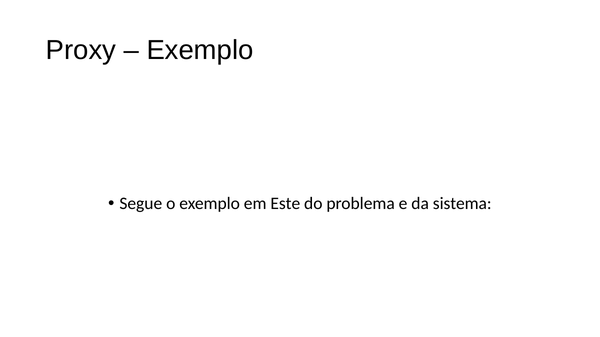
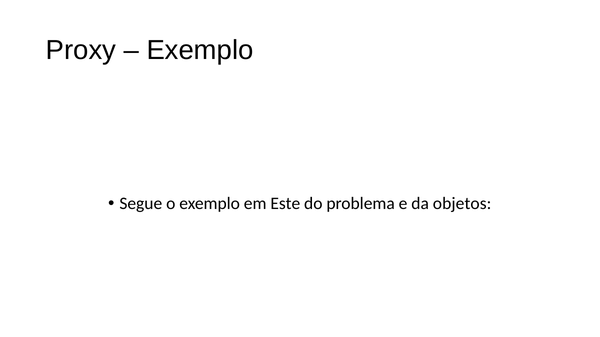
sistema: sistema -> objetos
